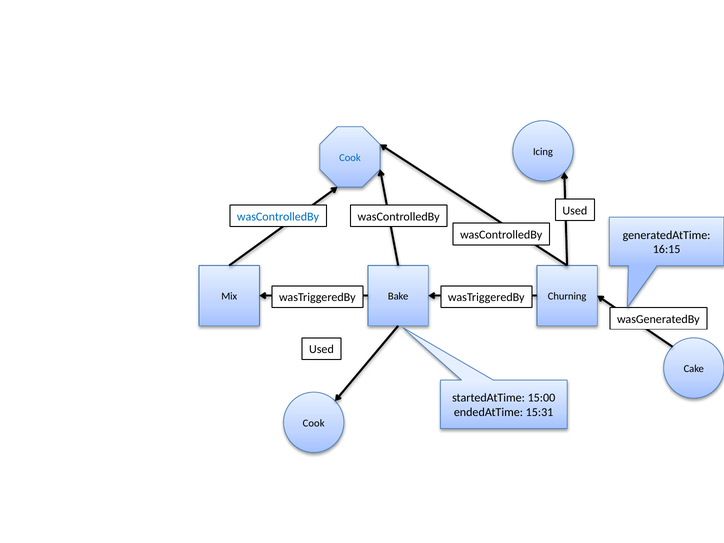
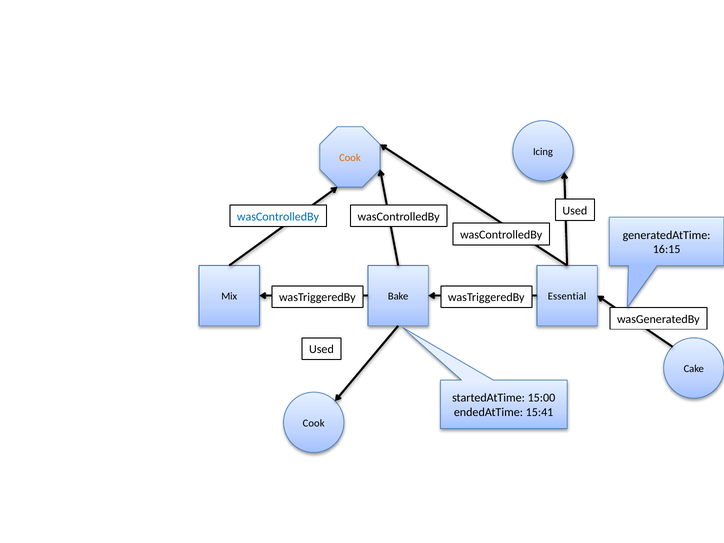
Cook at (350, 158) colour: blue -> orange
Churning: Churning -> Essential
15:31: 15:31 -> 15:41
